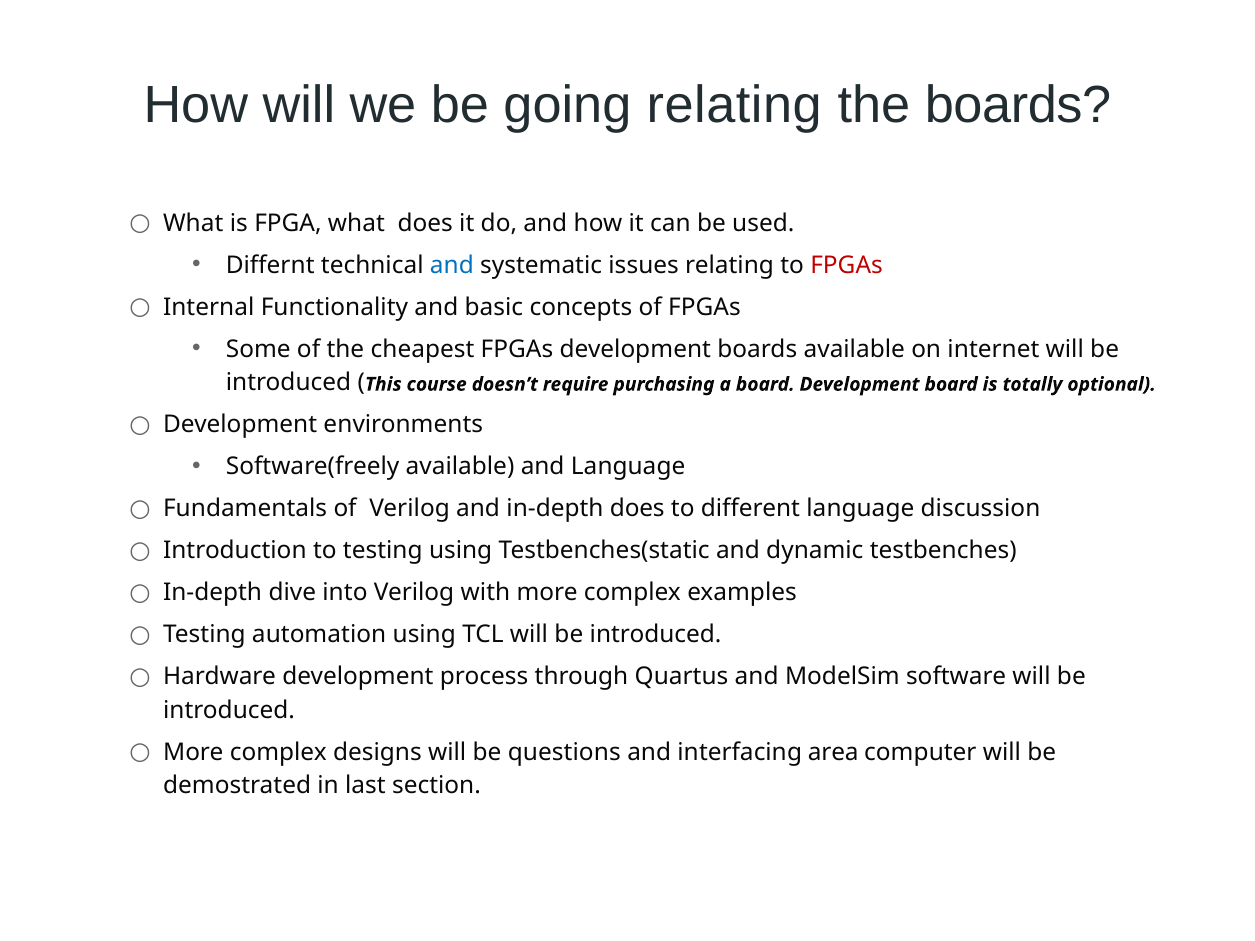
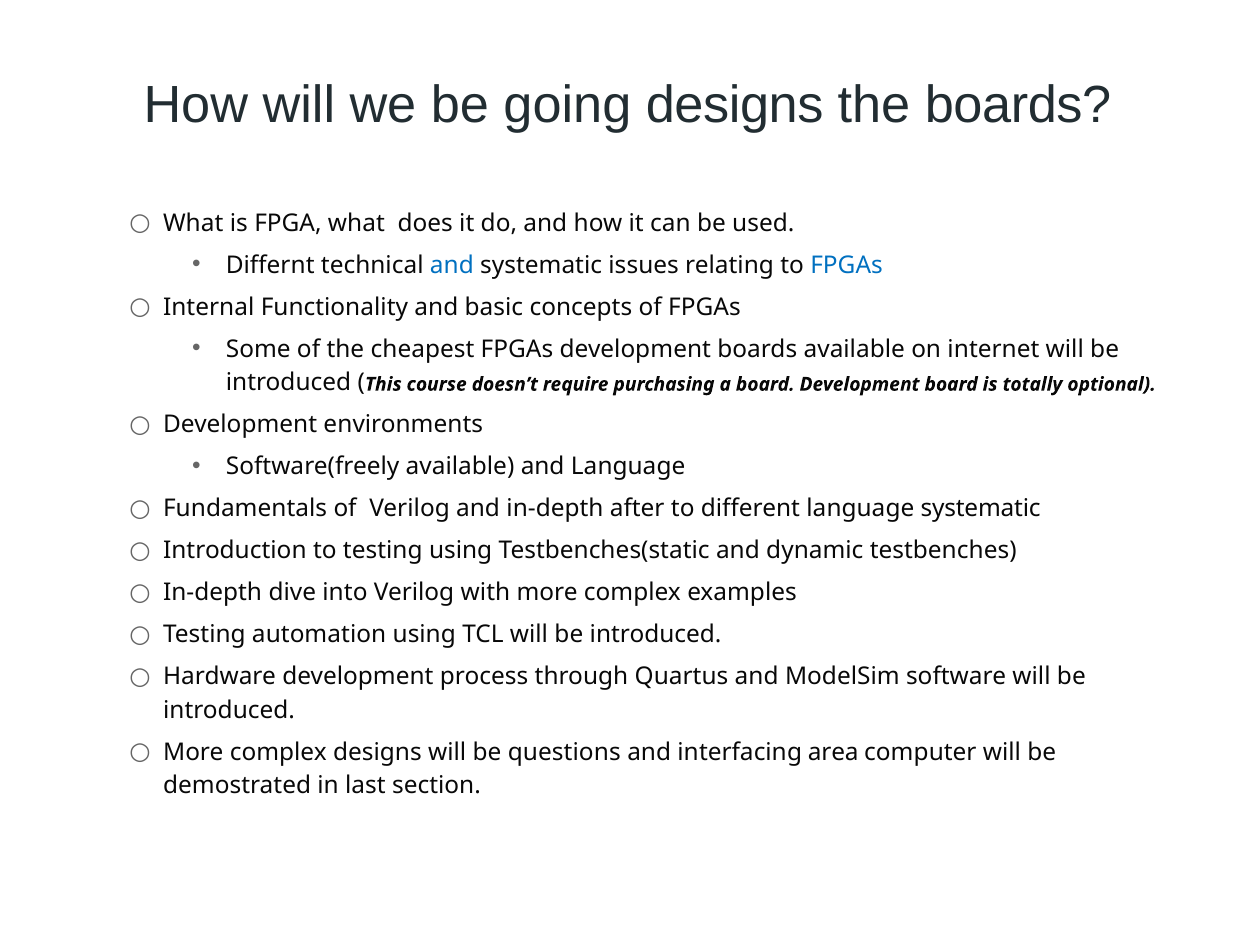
going relating: relating -> designs
FPGAs at (847, 265) colour: red -> blue
in-depth does: does -> after
language discussion: discussion -> systematic
